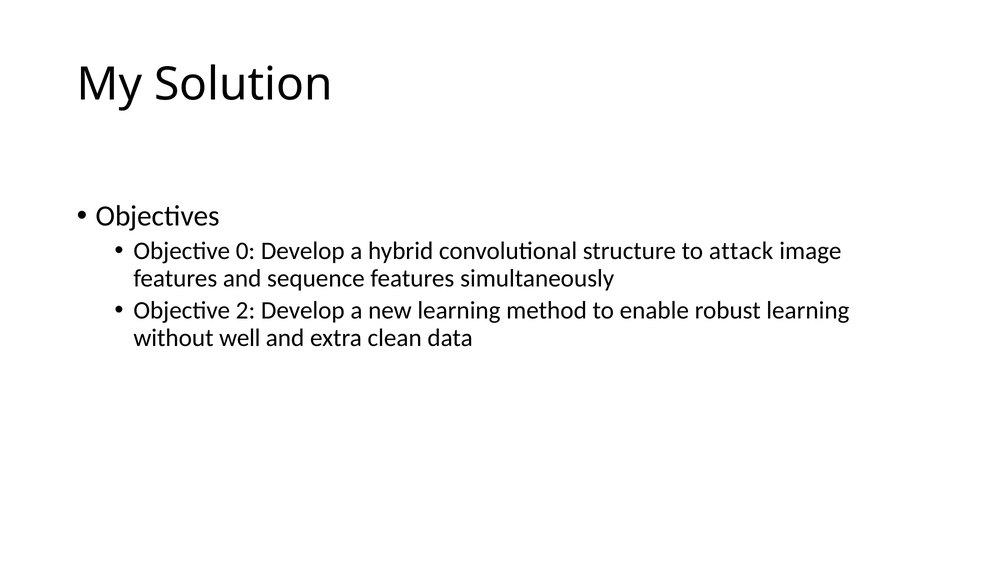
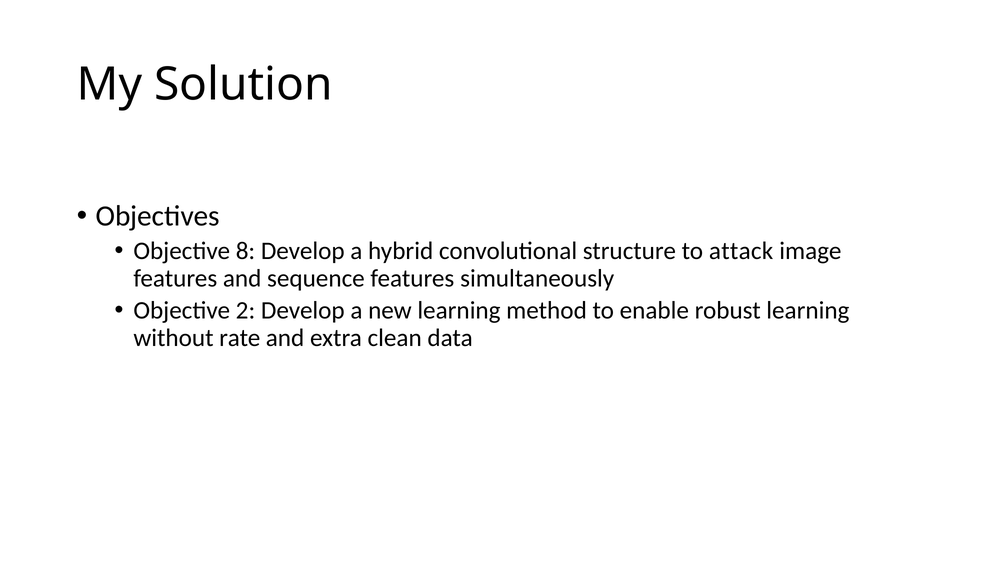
0: 0 -> 8
well: well -> rate
